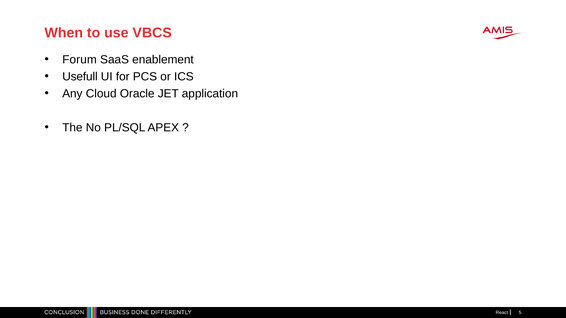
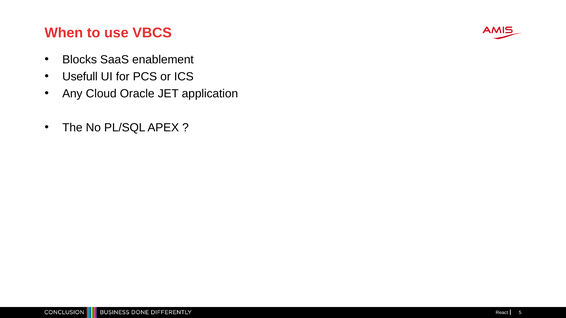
Forum: Forum -> Blocks
